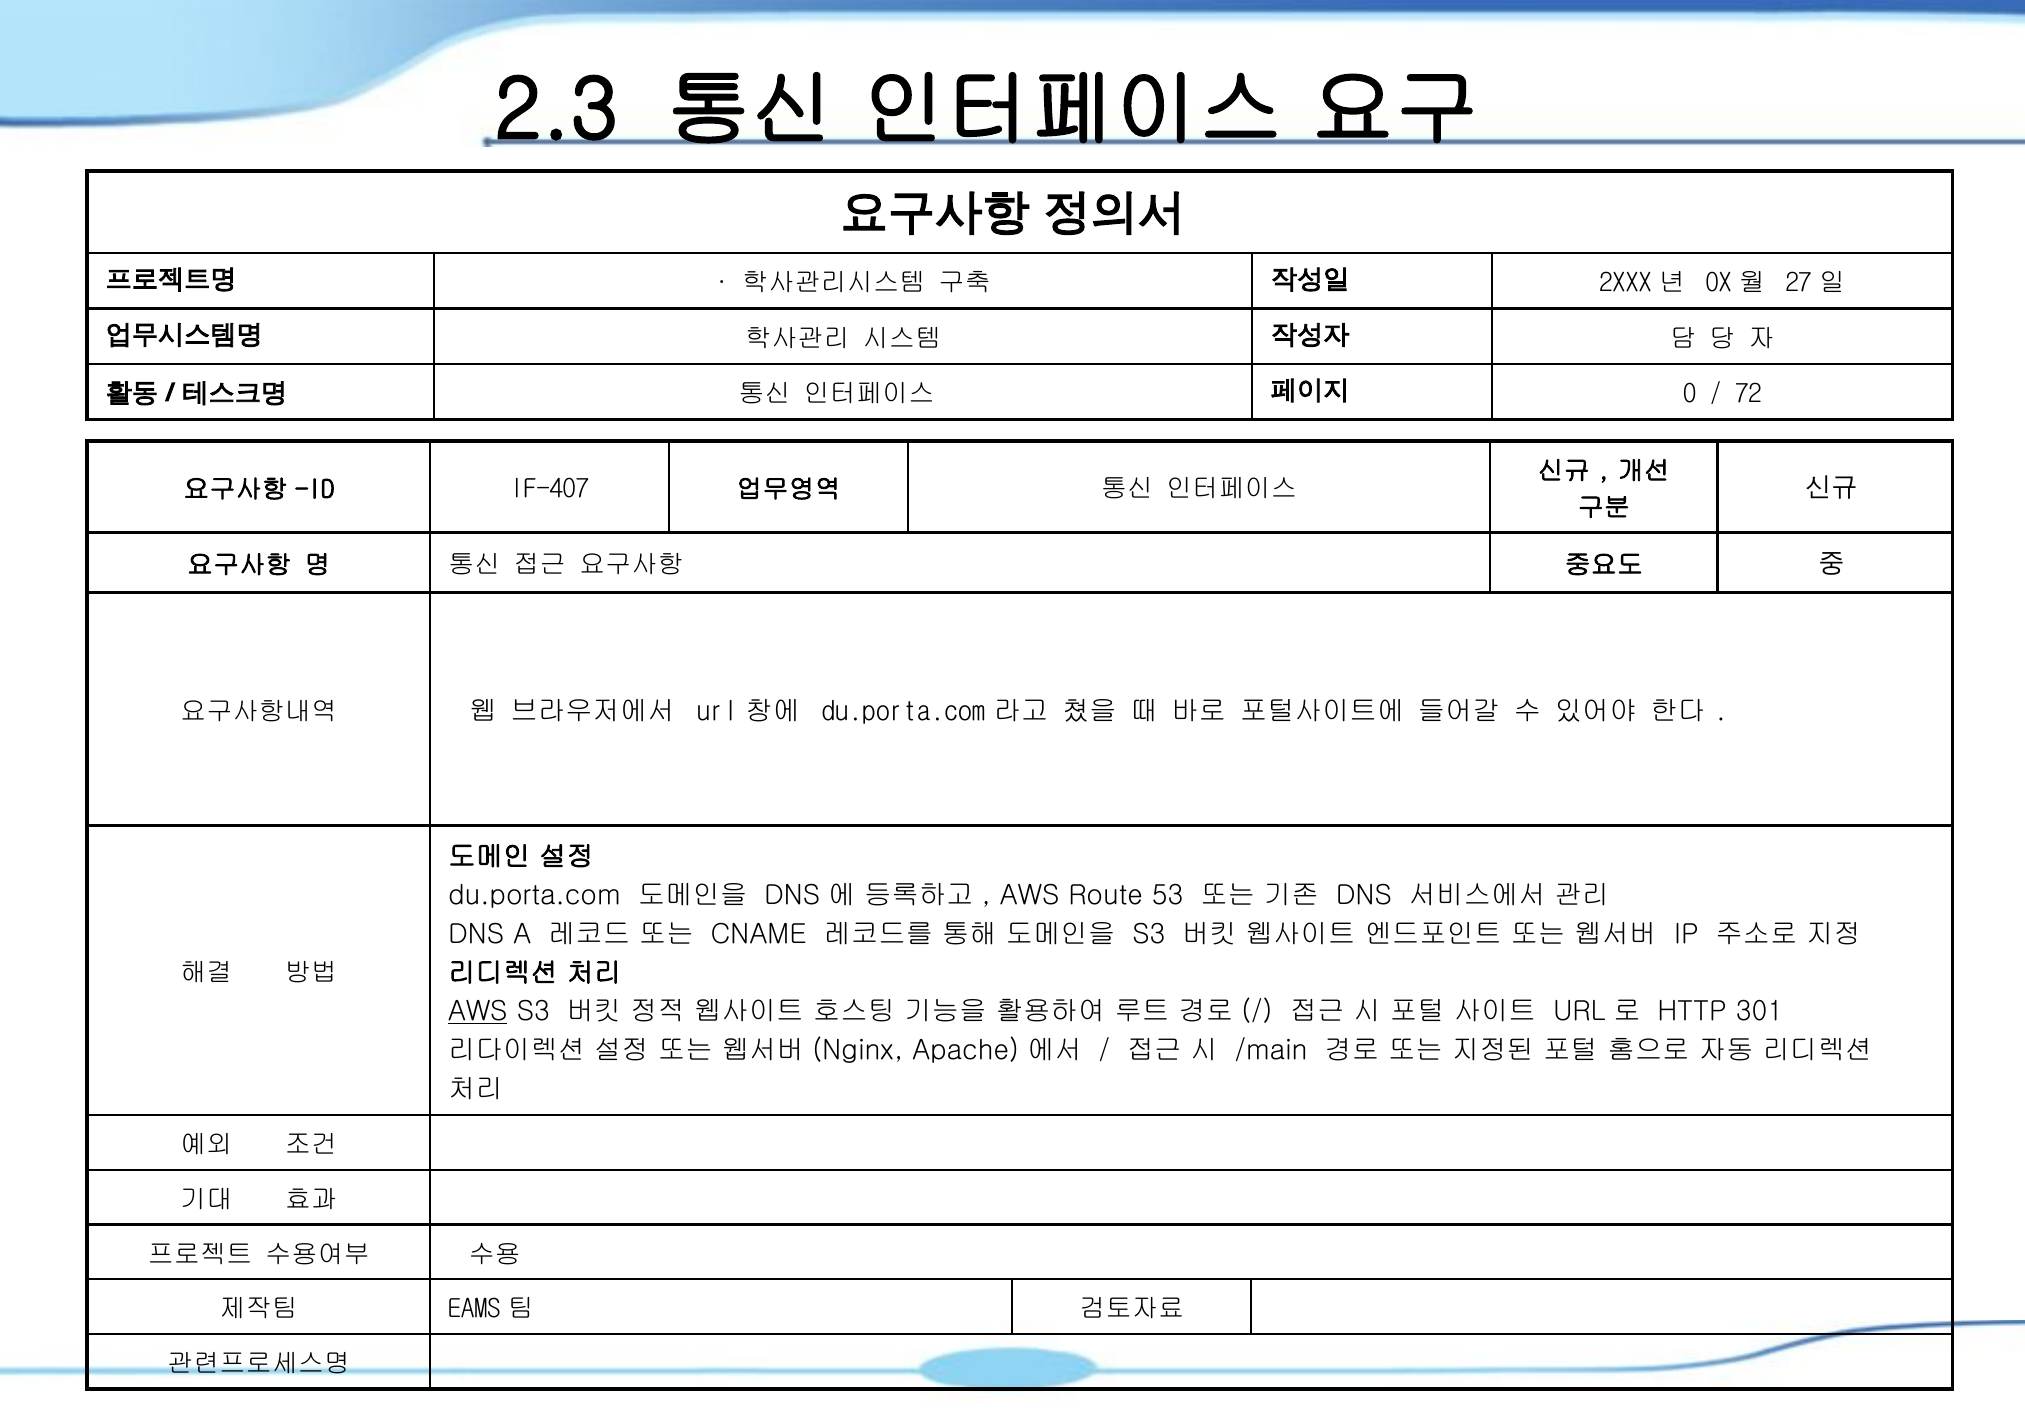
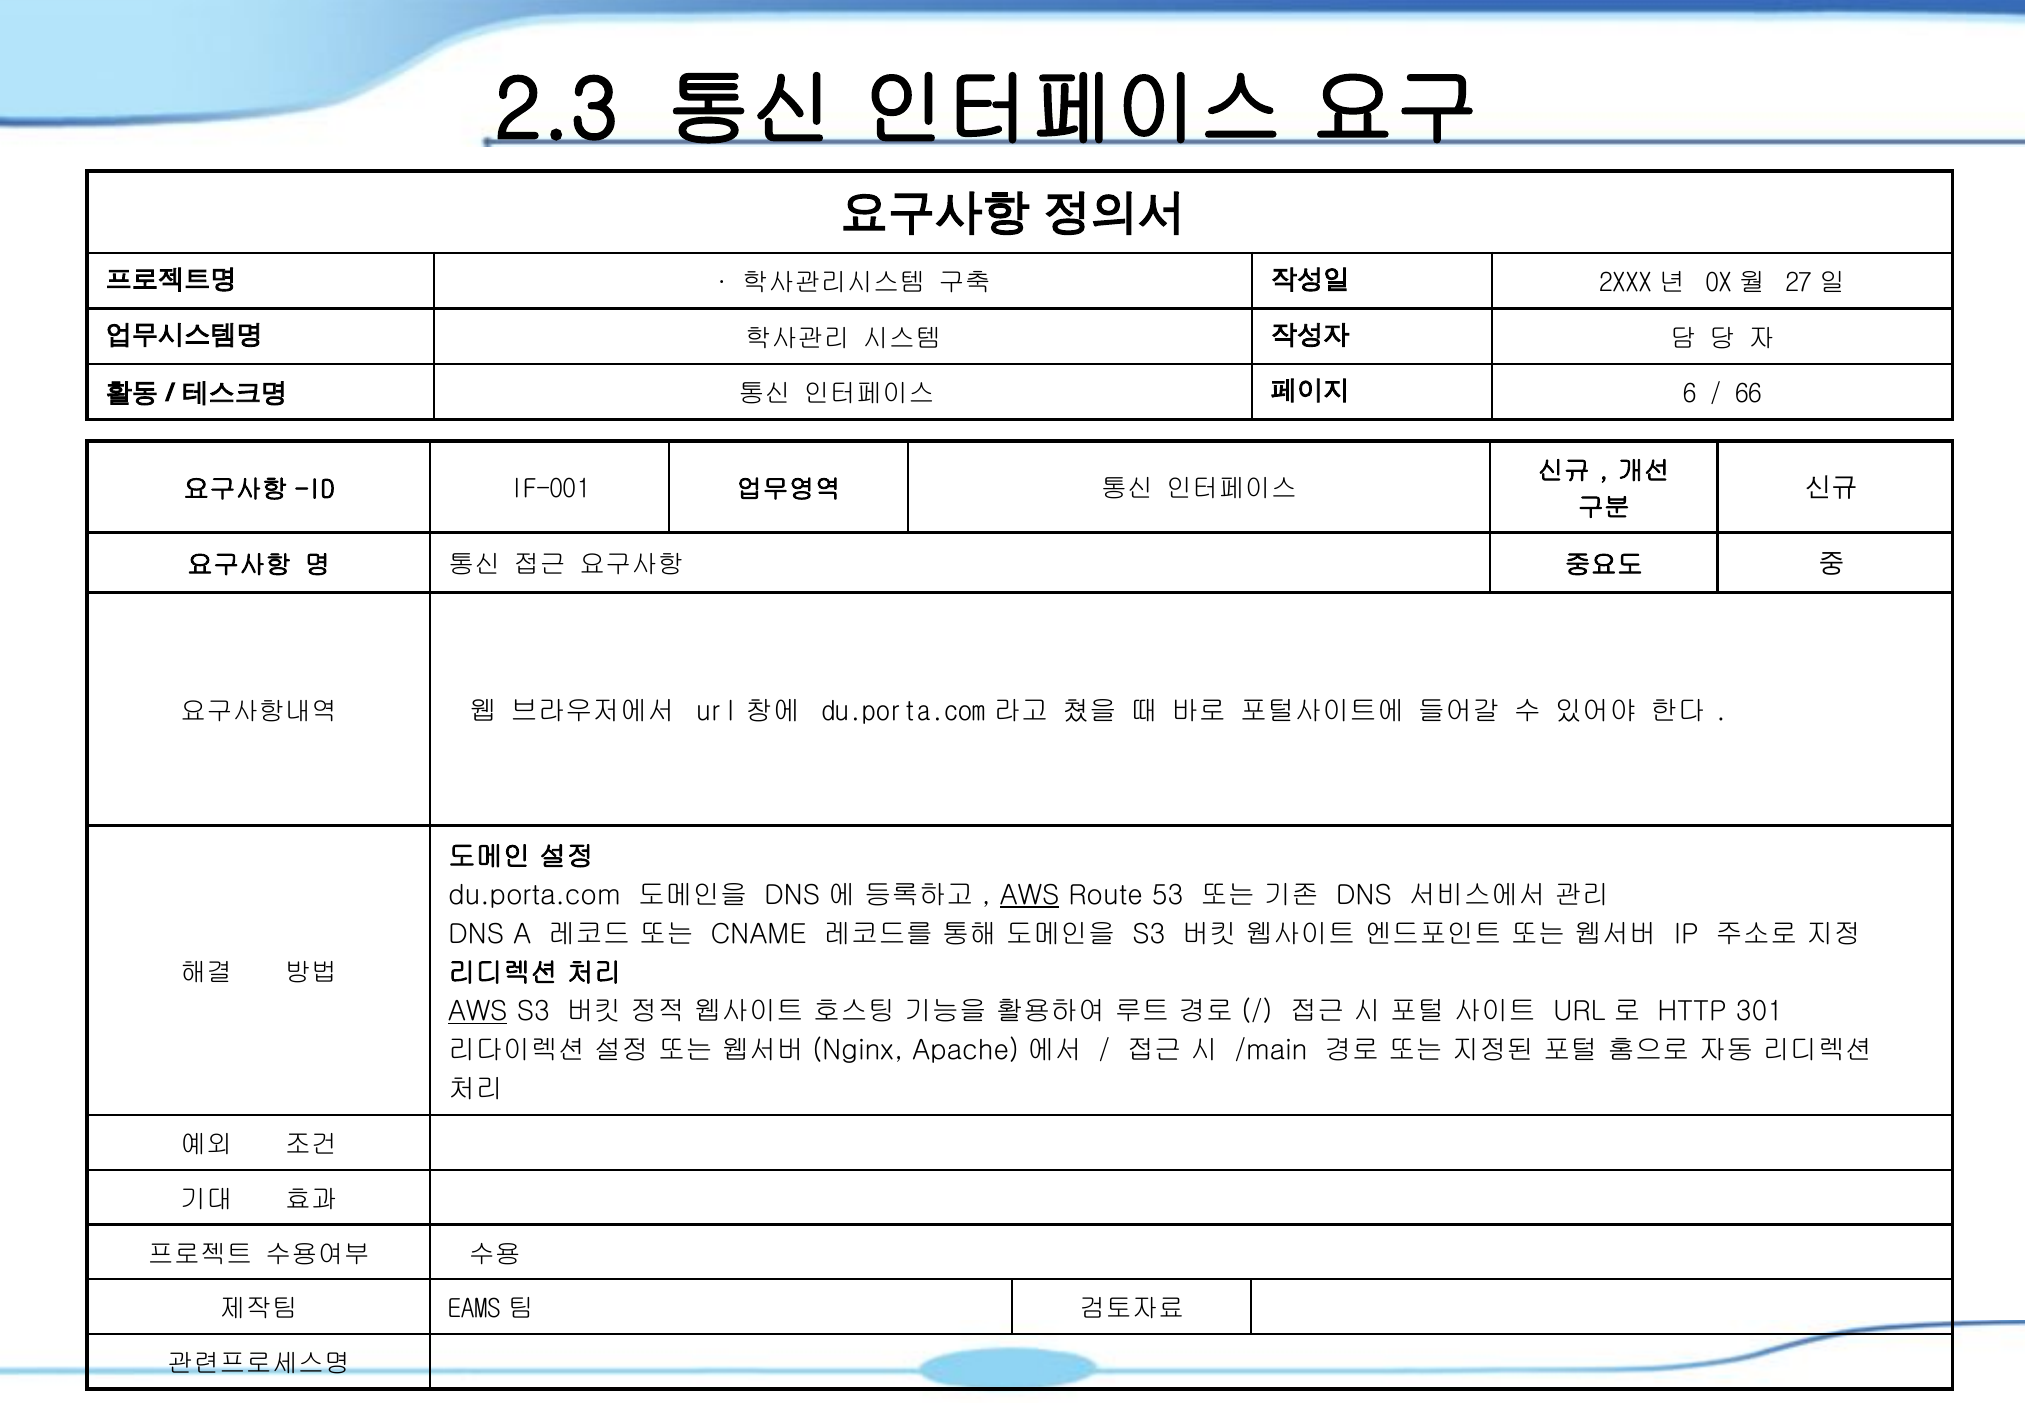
0: 0 -> 6
72: 72 -> 66
IF-407: IF-407 -> IF-001
AWS at (1030, 895) underline: none -> present
